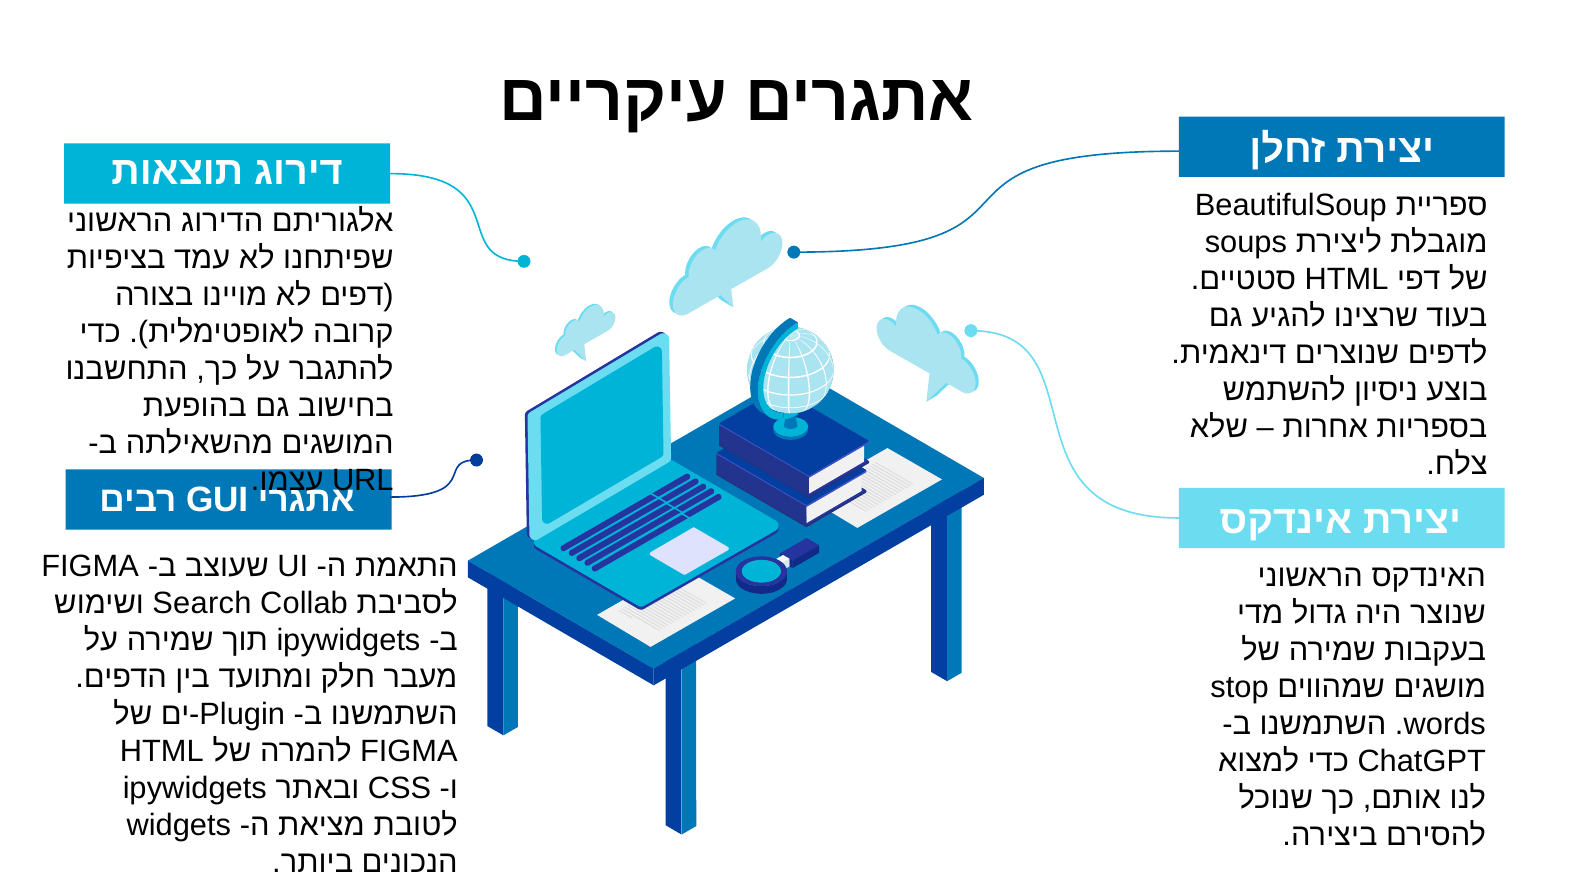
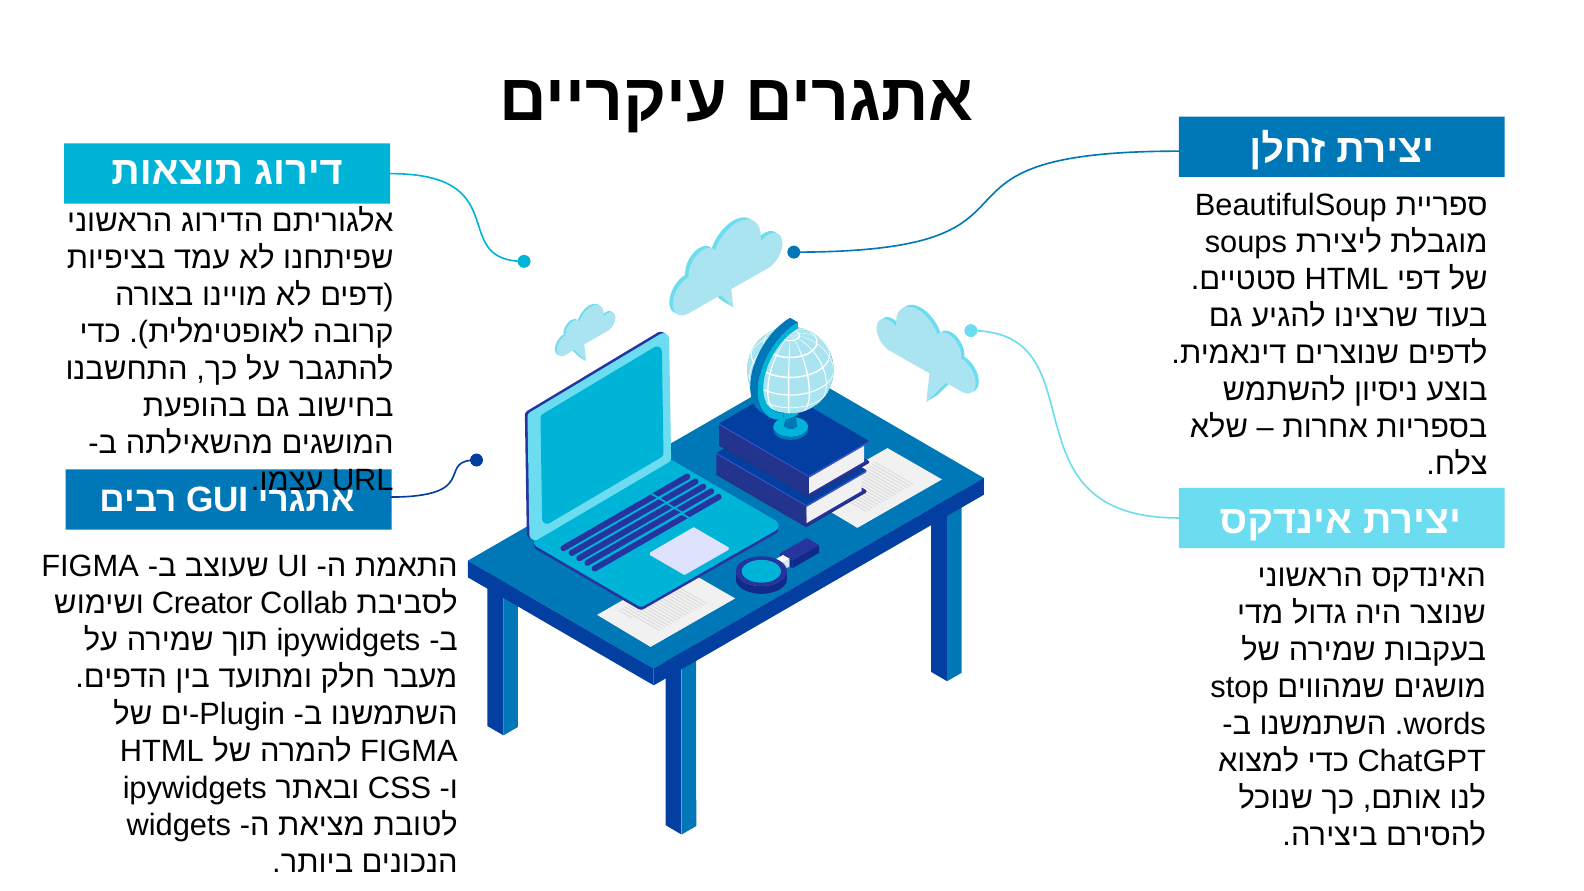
Search: Search -> Creator
